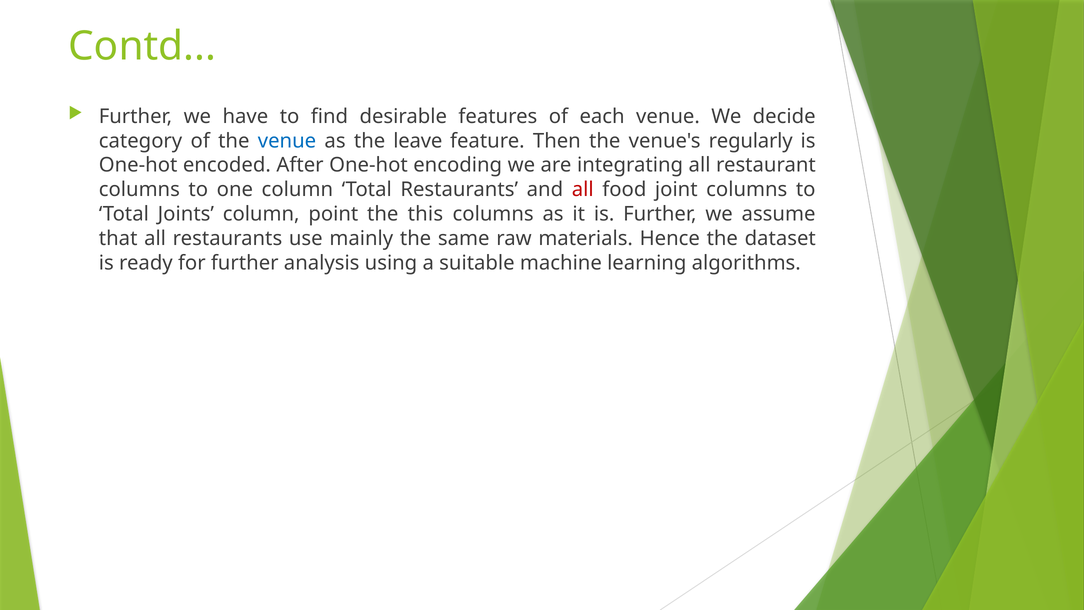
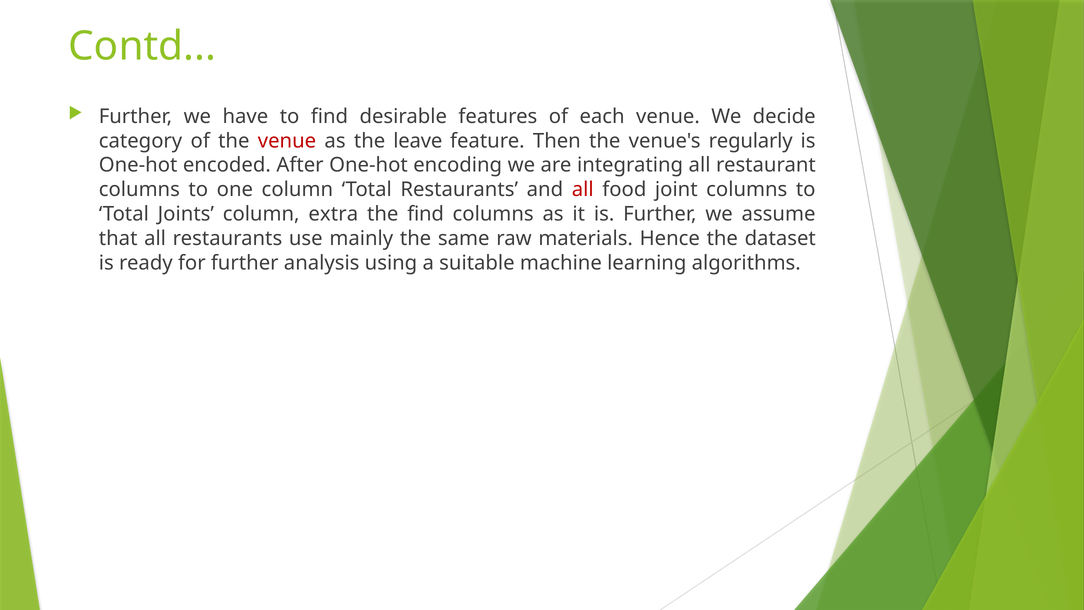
venue at (287, 141) colour: blue -> red
point: point -> extra
the this: this -> find
